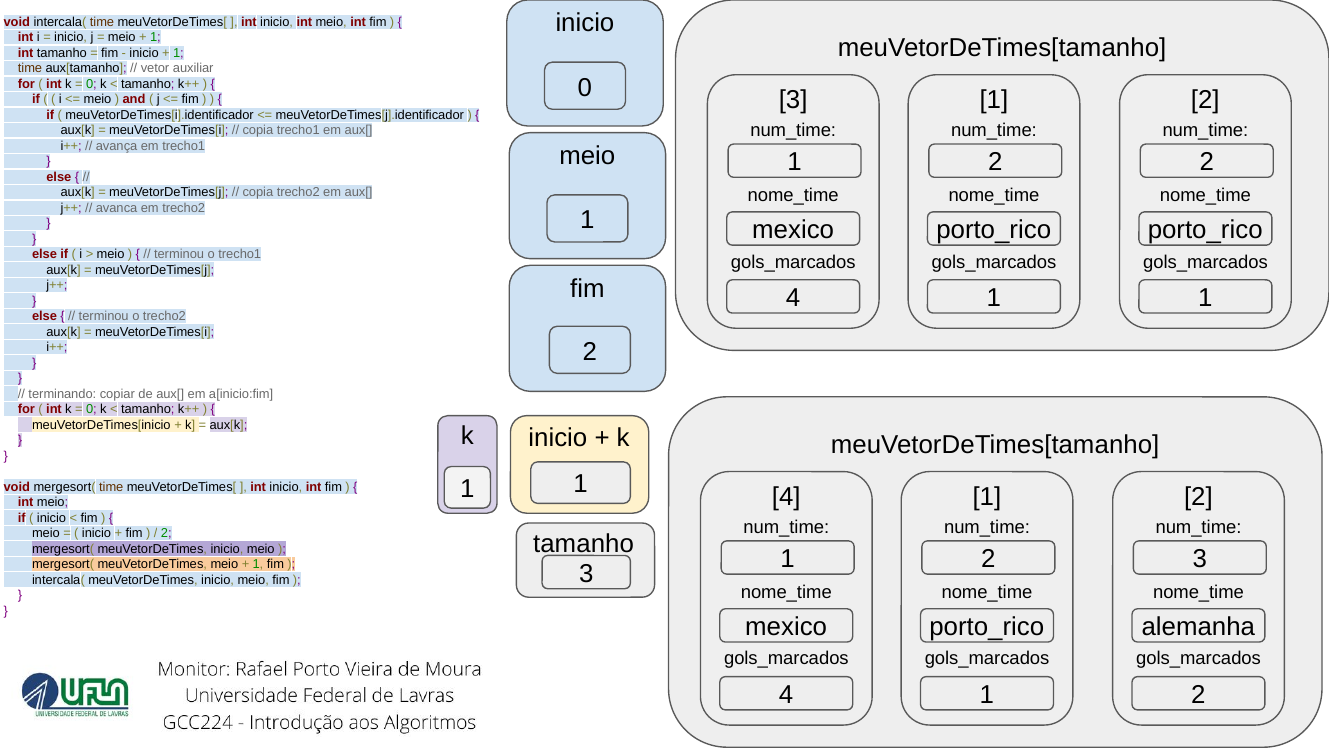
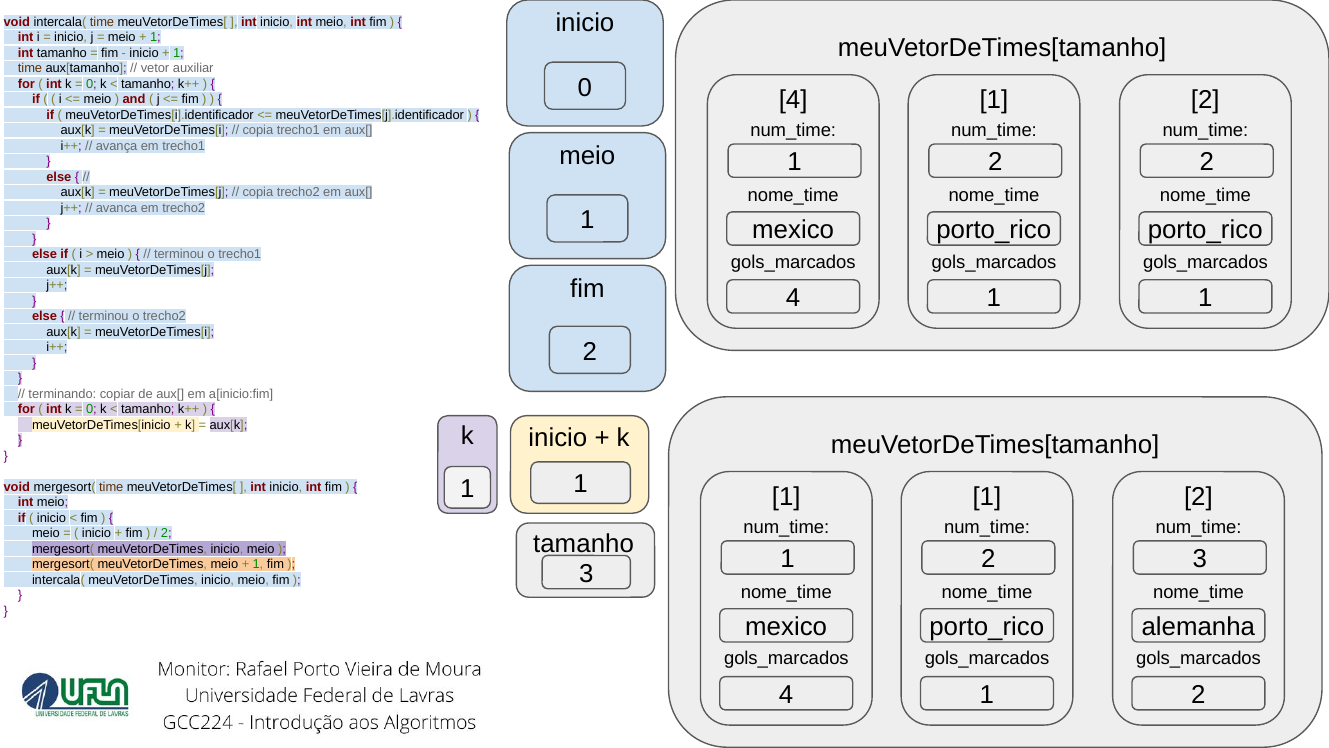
3 at (793, 100): 3 -> 4
4 at (786, 497): 4 -> 1
